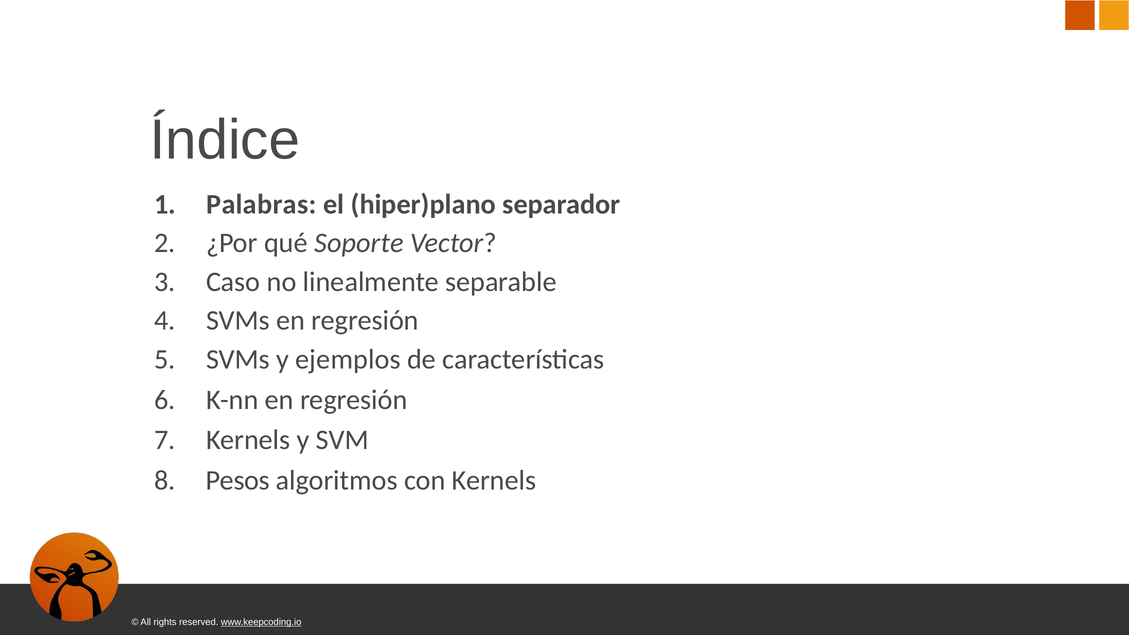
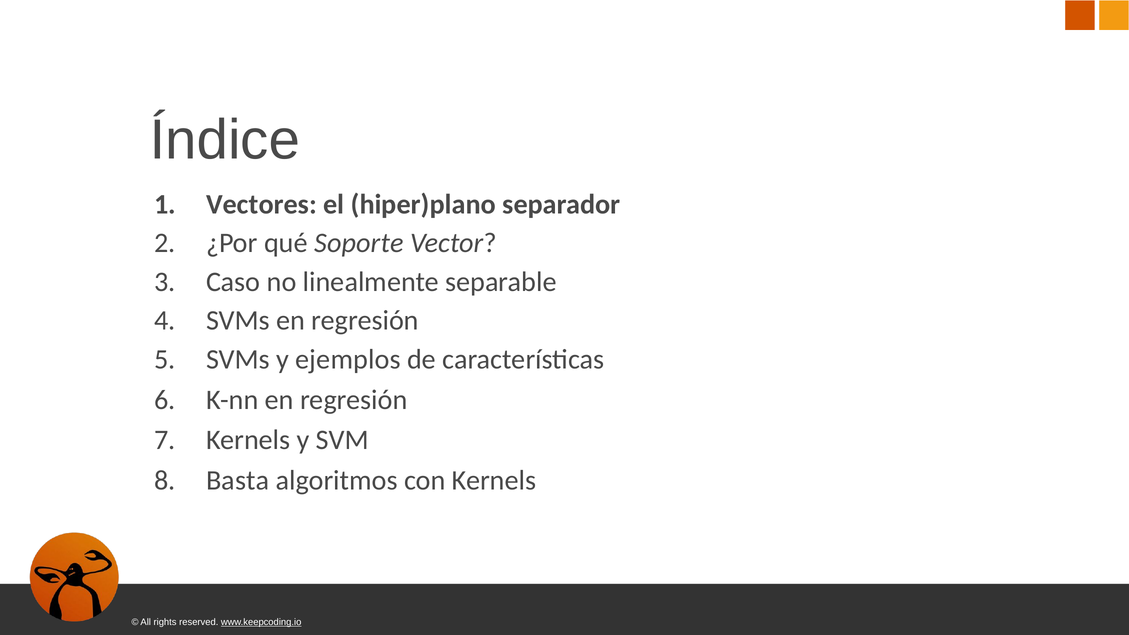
Palabras: Palabras -> Vectores
Pesos: Pesos -> Basta
